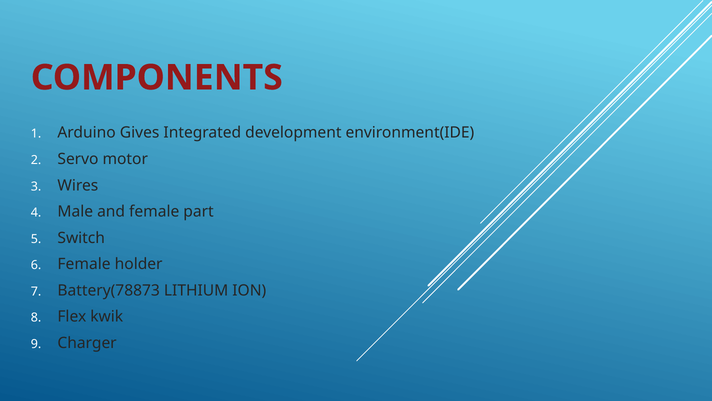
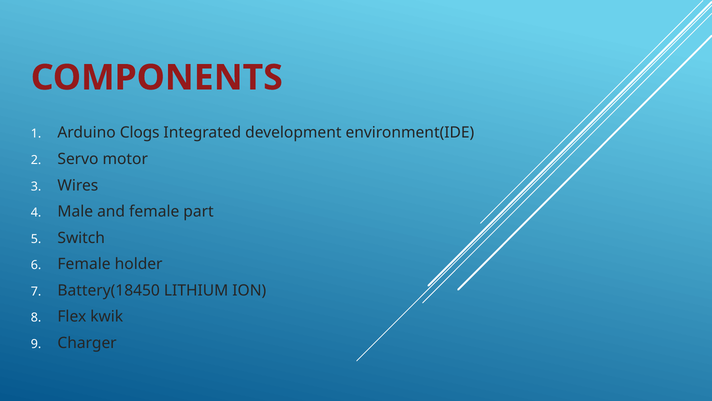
Gives: Gives -> Clogs
Battery(78873: Battery(78873 -> Battery(18450
